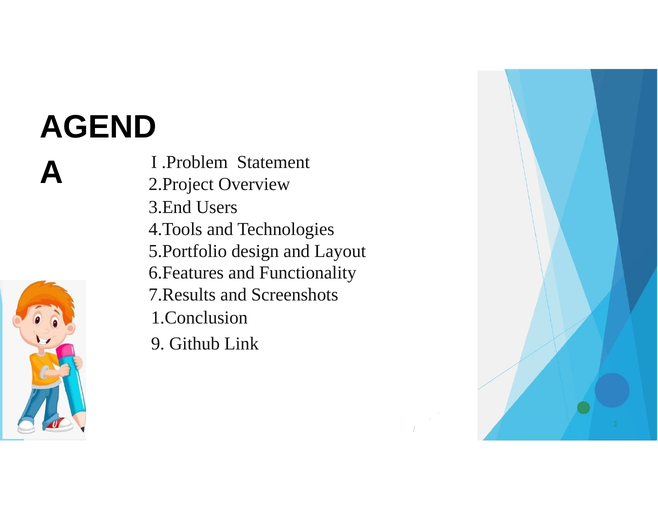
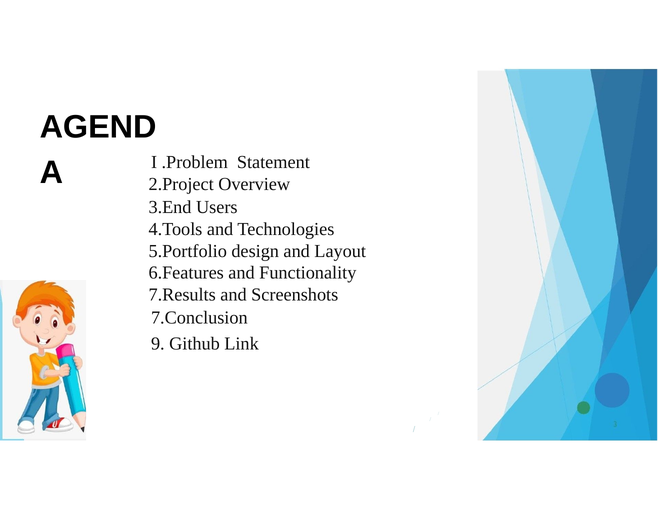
1.Conclusion: 1.Conclusion -> 7.Conclusion
